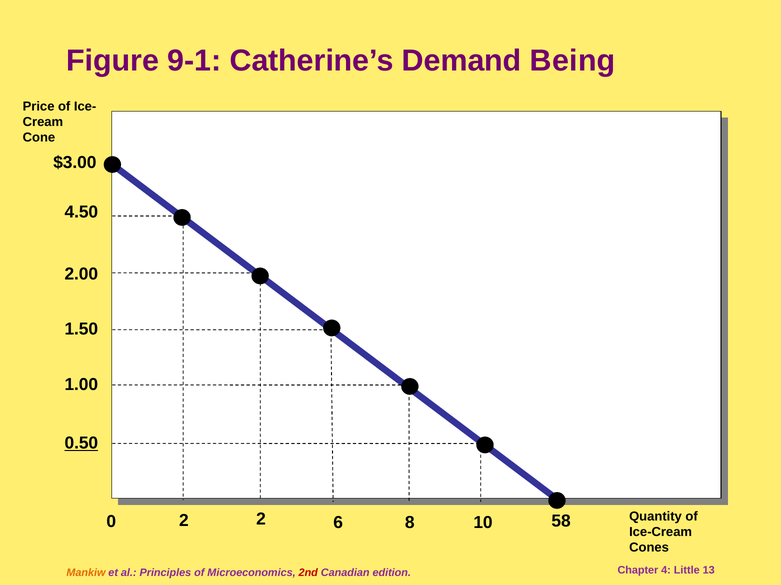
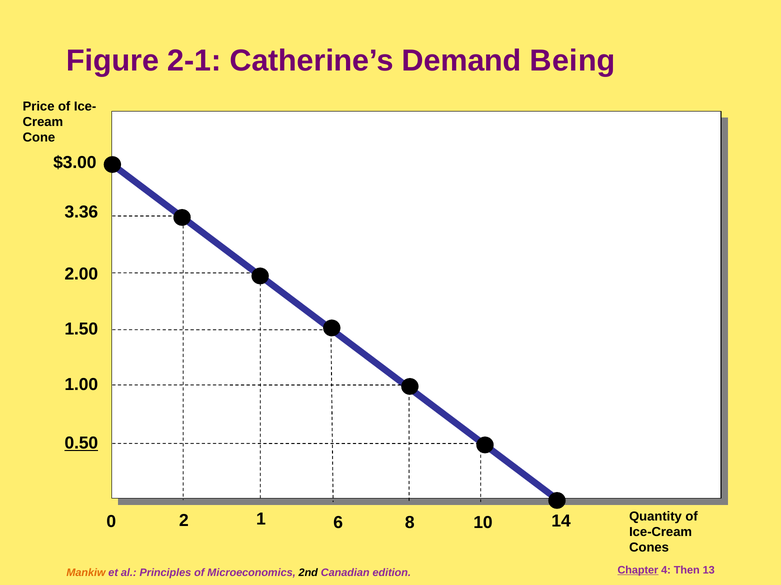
9-1: 9-1 -> 2-1
4.50: 4.50 -> 3.36
2 2: 2 -> 1
58: 58 -> 14
2nd colour: red -> black
Chapter underline: none -> present
Little: Little -> Then
